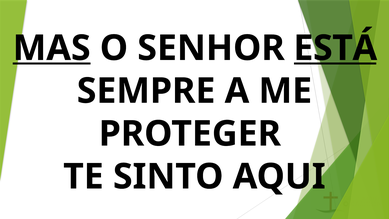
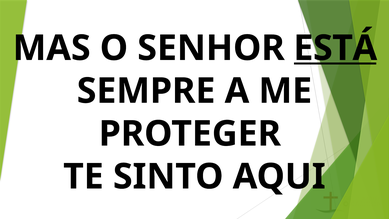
MAS underline: present -> none
